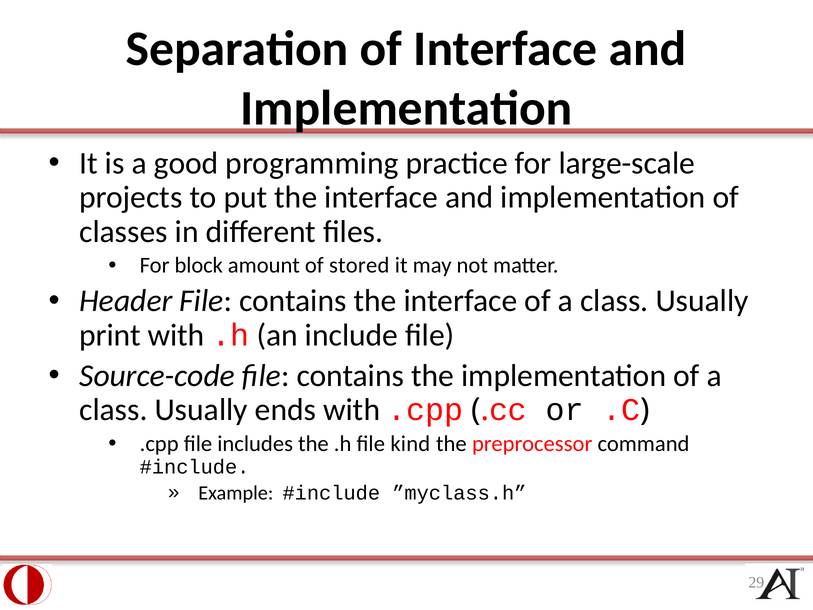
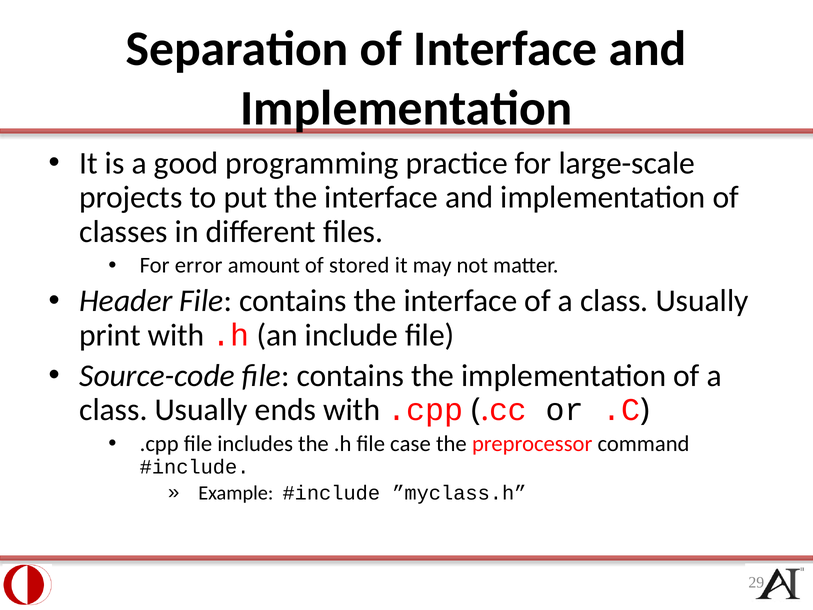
block: block -> error
kind: kind -> case
